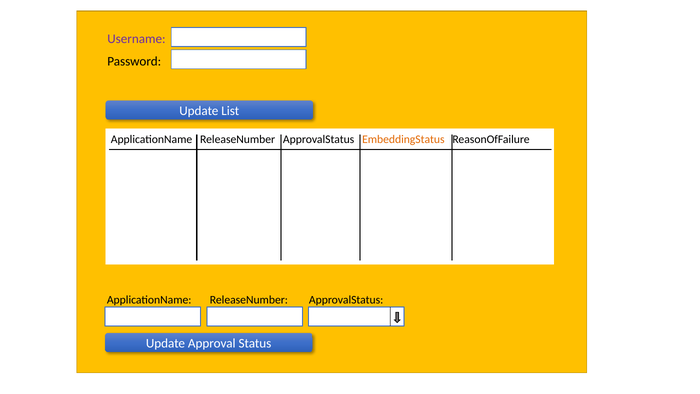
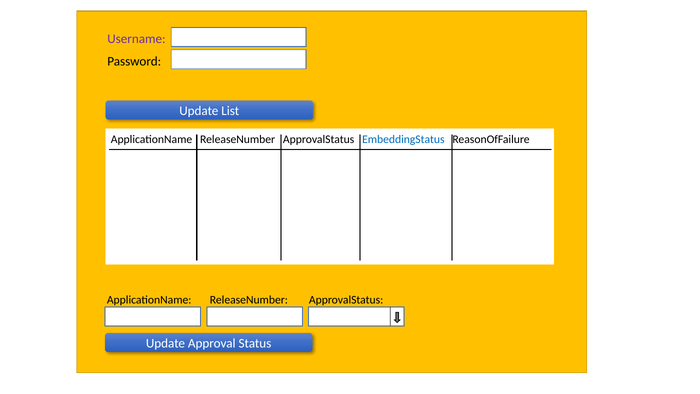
EmbeddingStatus colour: orange -> blue
